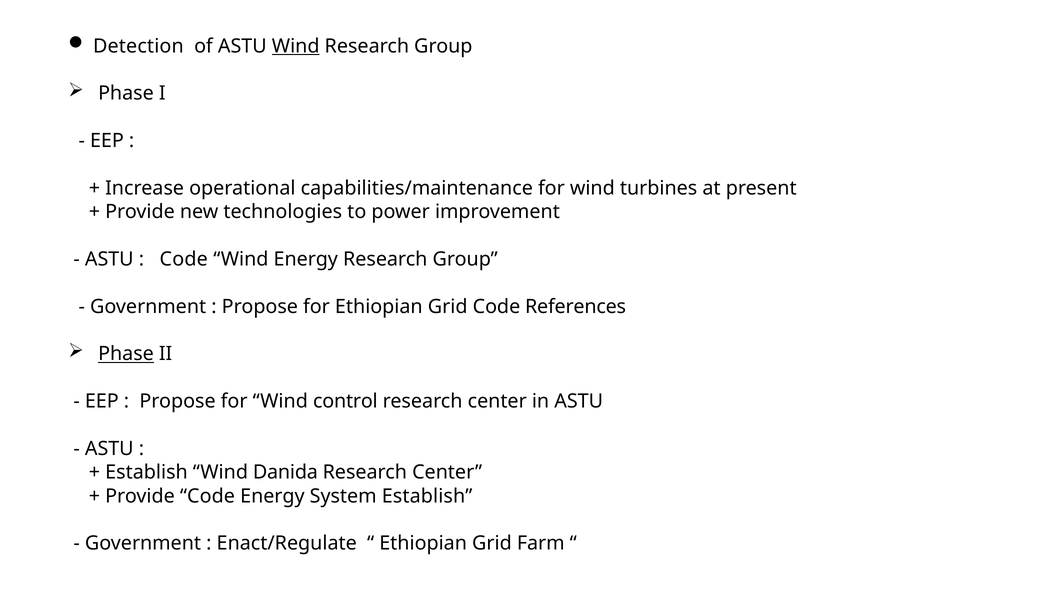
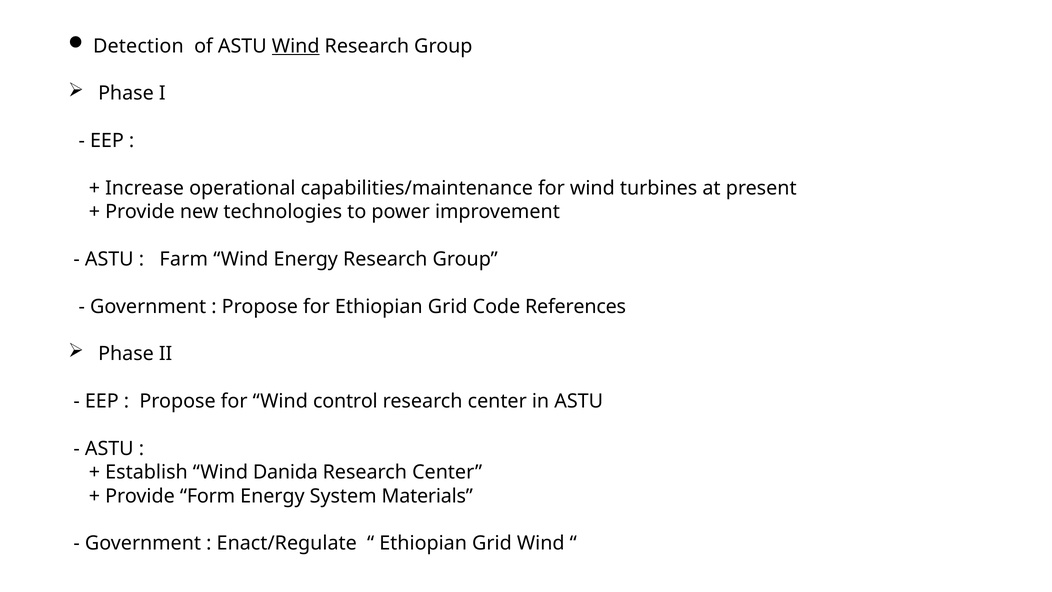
Code at (184, 259): Code -> Farm
Phase at (126, 354) underline: present -> none
Provide Code: Code -> Form
System Establish: Establish -> Materials
Grid Farm: Farm -> Wind
